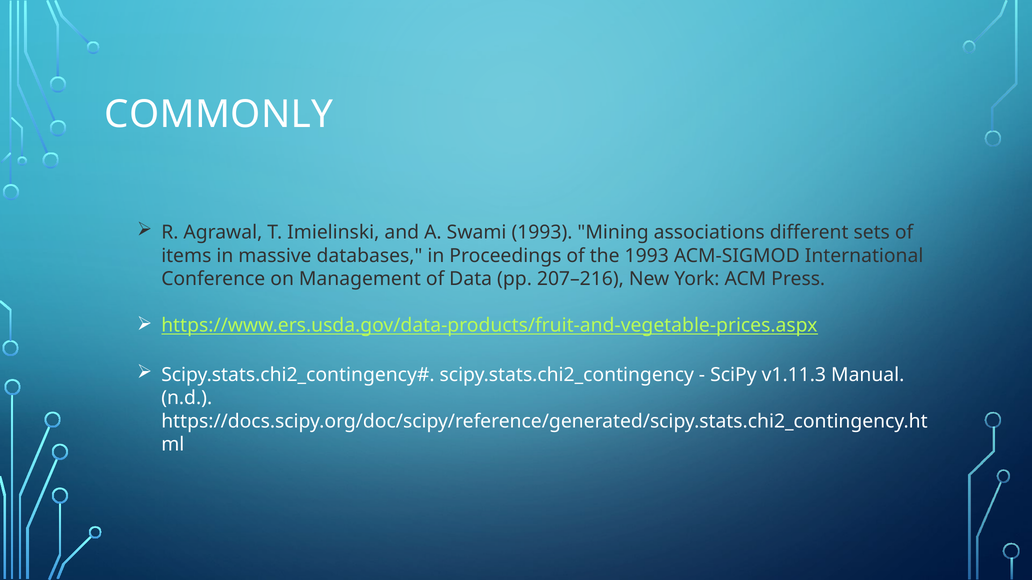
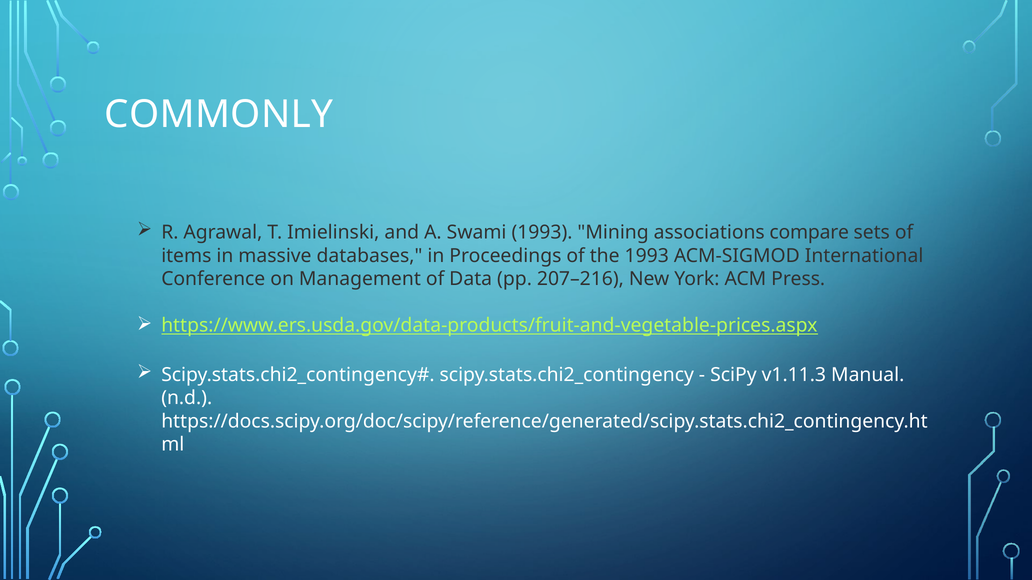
different: different -> compare
